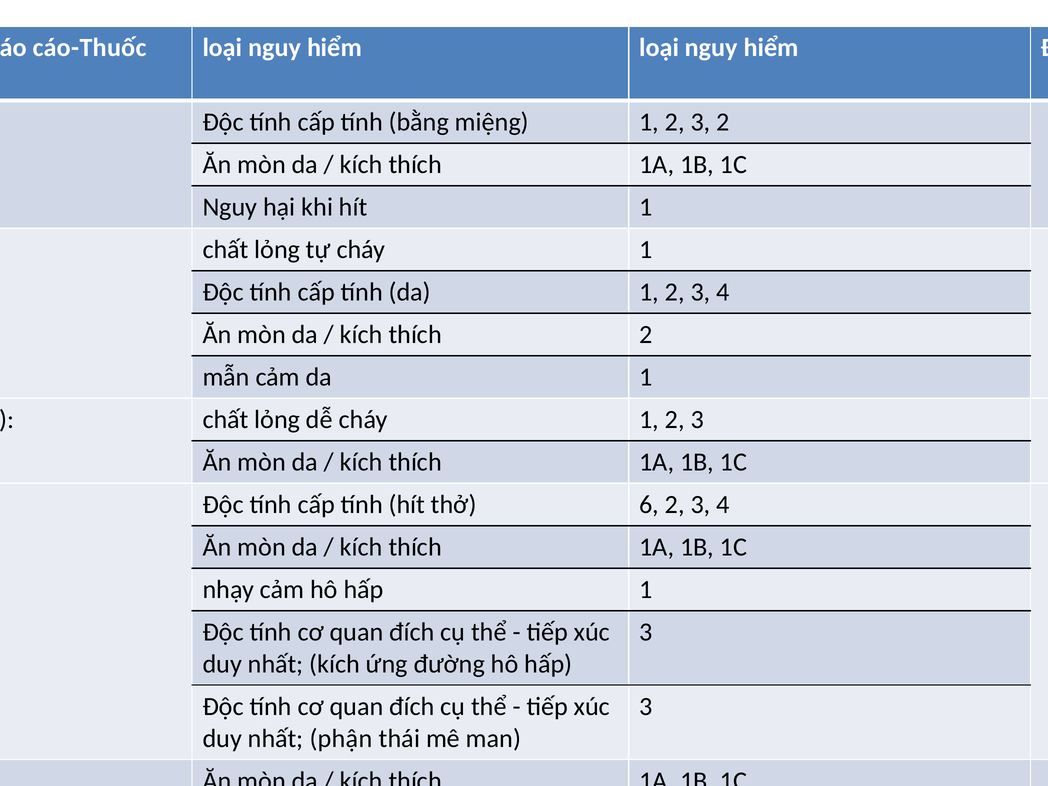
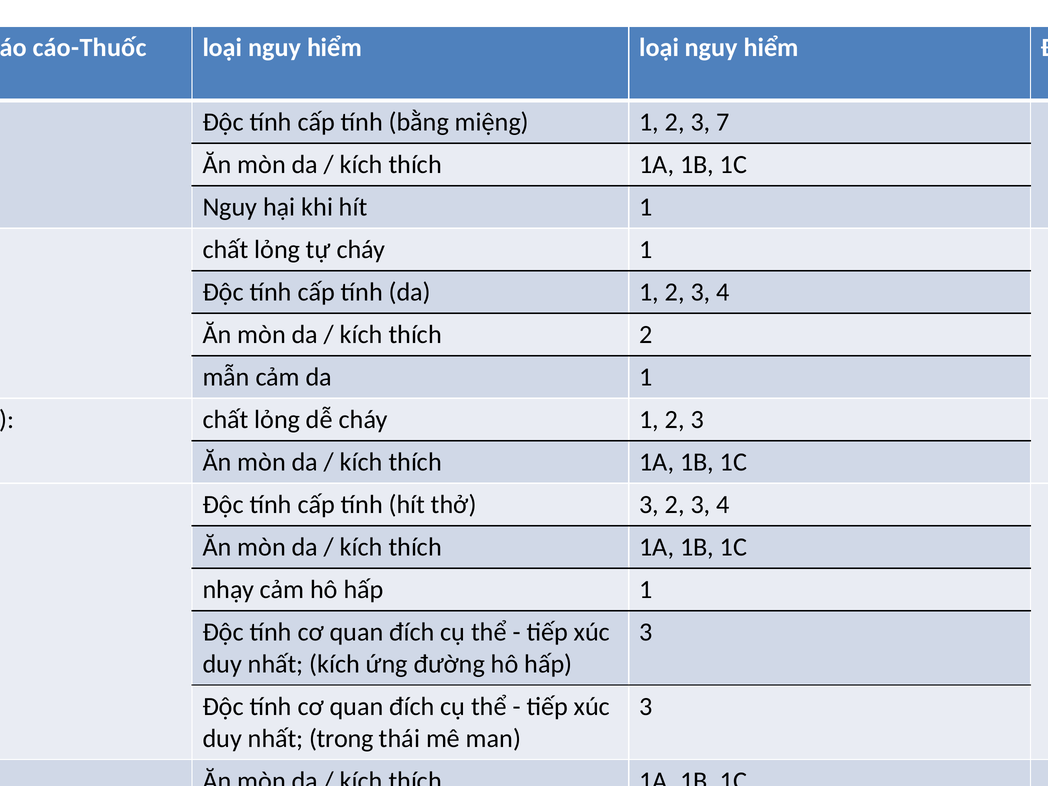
3 2: 2 -> 7
6 at (649, 505): 6 -> 3
nhất phận: phận -> trong
